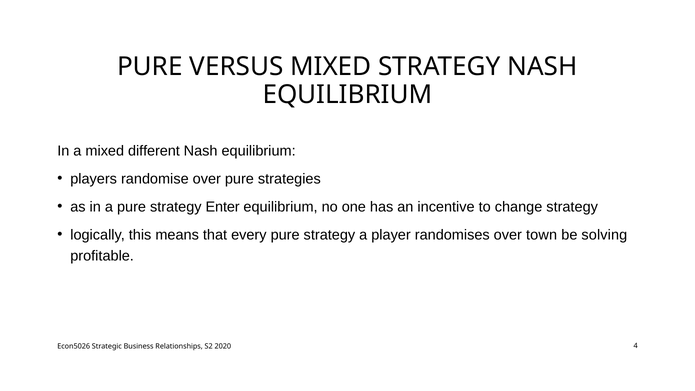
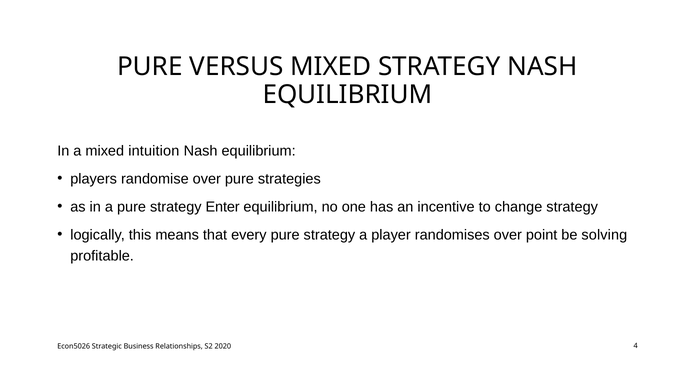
different: different -> intuition
town: town -> point
